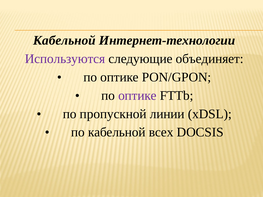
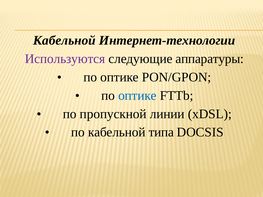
объединяет: объединяет -> аппаратуры
оптике at (137, 96) colour: purple -> blue
всех: всех -> типа
